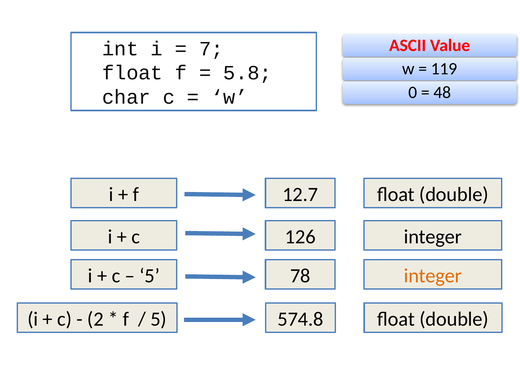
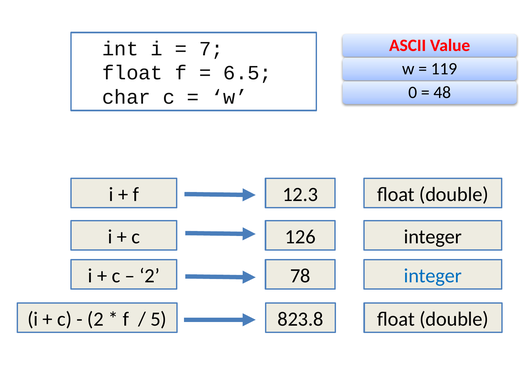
5.8: 5.8 -> 6.5
12.7: 12.7 -> 12.3
5 at (150, 276): 5 -> 2
integer at (433, 276) colour: orange -> blue
574.8: 574.8 -> 823.8
